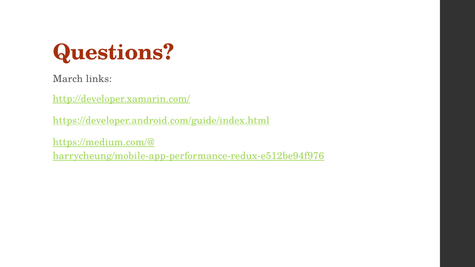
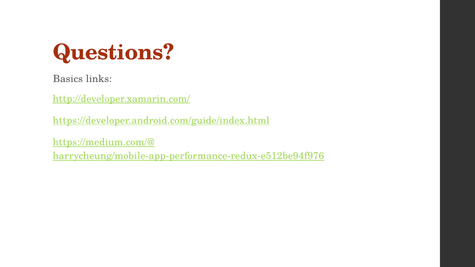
March: March -> Basics
